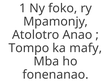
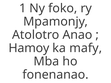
Tompo: Tompo -> Hamoy
